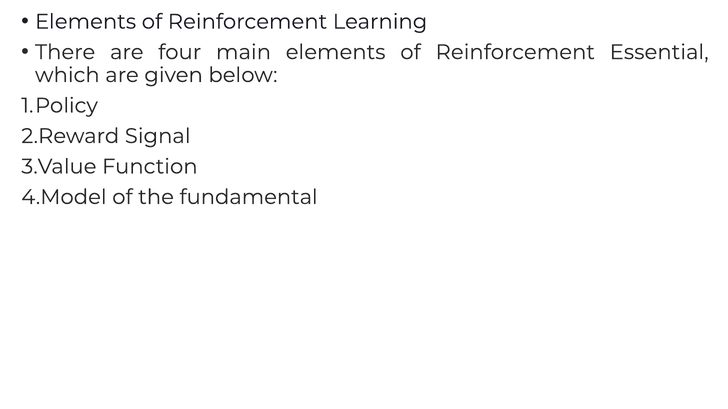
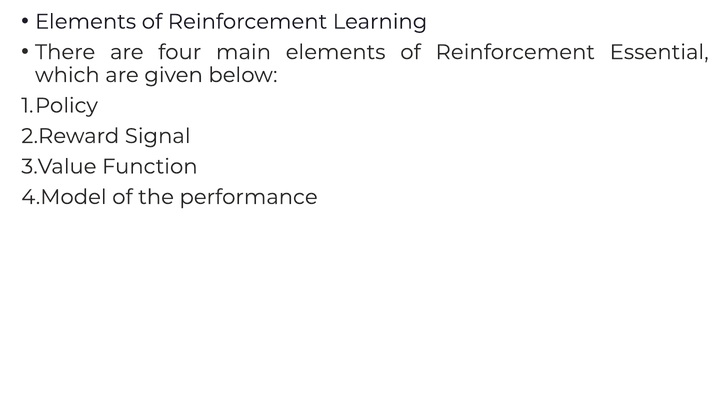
fundamental: fundamental -> performance
